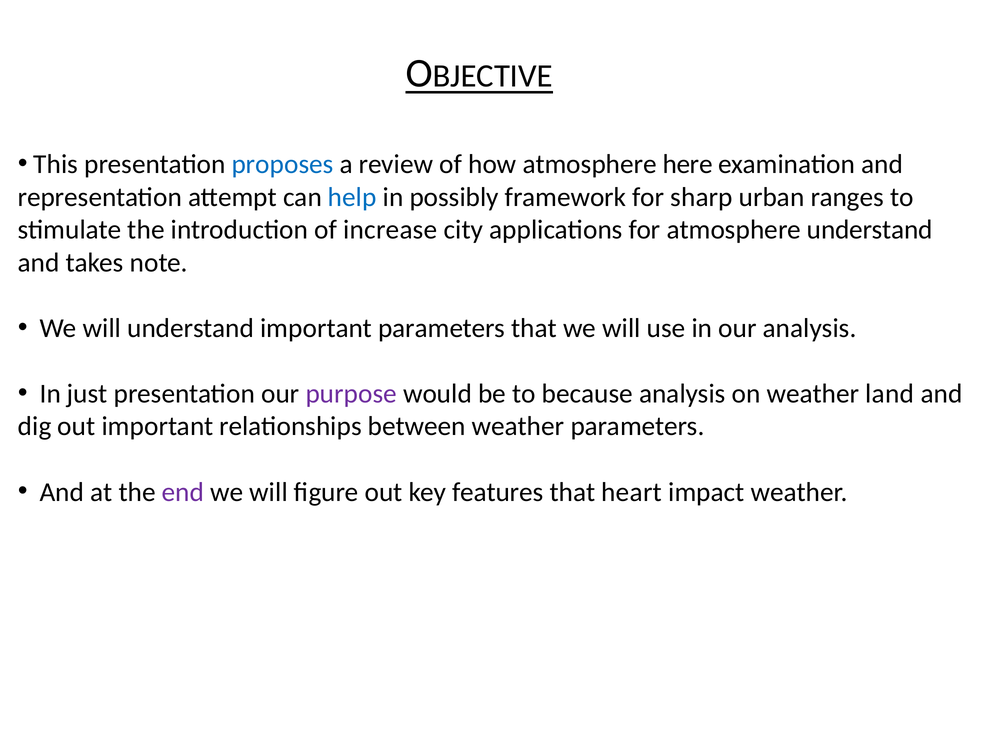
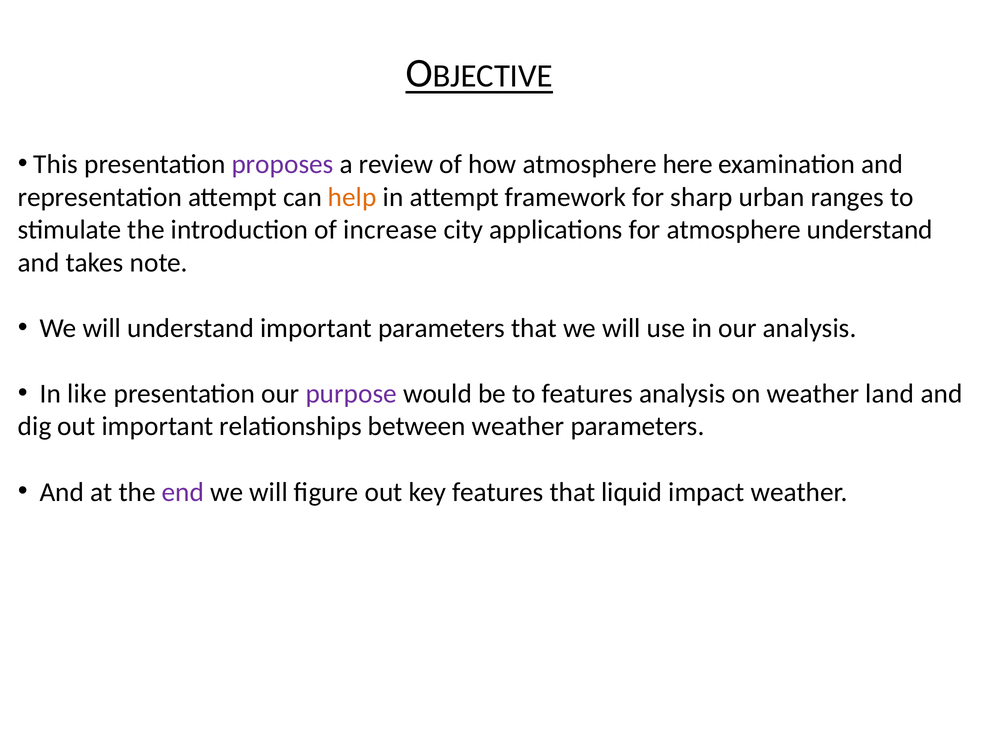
proposes colour: blue -> purple
help colour: blue -> orange
in possibly: possibly -> attempt
just: just -> like
to because: because -> features
heart: heart -> liquid
